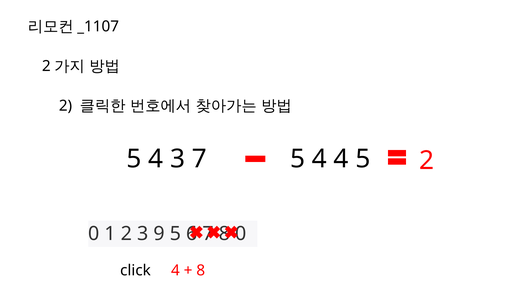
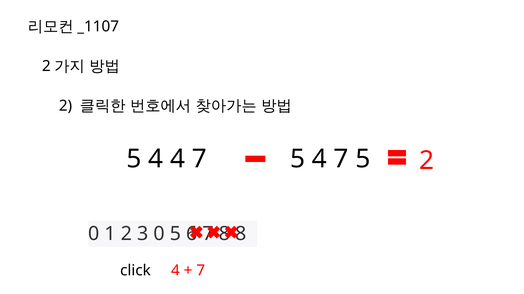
4 3: 3 -> 4
5 4 4: 4 -> 7
3 9: 9 -> 0
0 at (241, 234): 0 -> 8
8 at (201, 271): 8 -> 7
